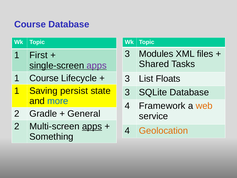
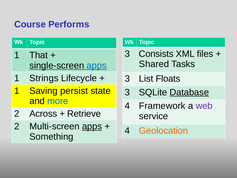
Course Database: Database -> Performs
Modules: Modules -> Consists
First: First -> That
apps at (97, 65) colour: purple -> blue
1 Course: Course -> Strings
Database at (189, 92) underline: none -> present
web colour: orange -> purple
Gradle: Gradle -> Across
General: General -> Retrieve
